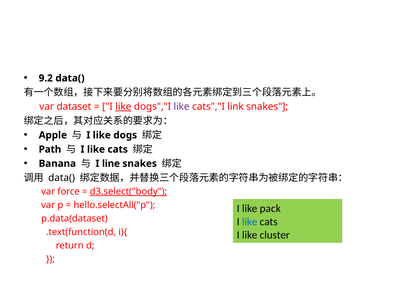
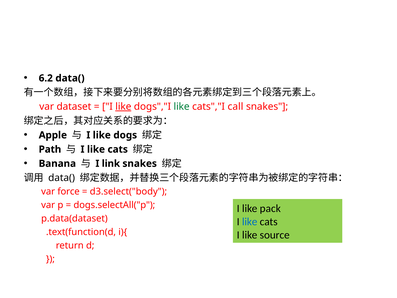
9.2: 9.2 -> 6.2
like at (182, 107) colour: purple -> green
link: link -> call
line: line -> link
d3.select("body underline: present -> none
hello.selectAll("p: hello.selectAll("p -> dogs.selectAll("p
cluster: cluster -> source
